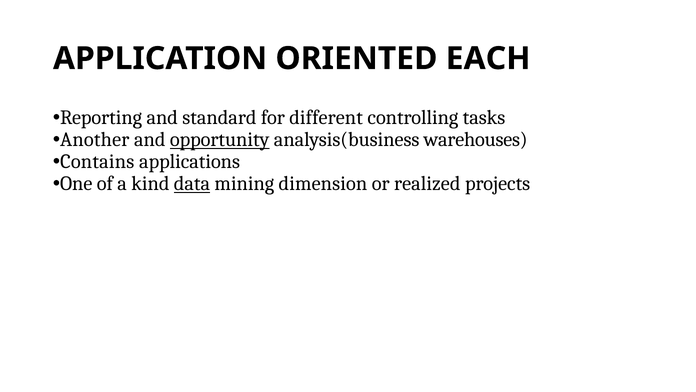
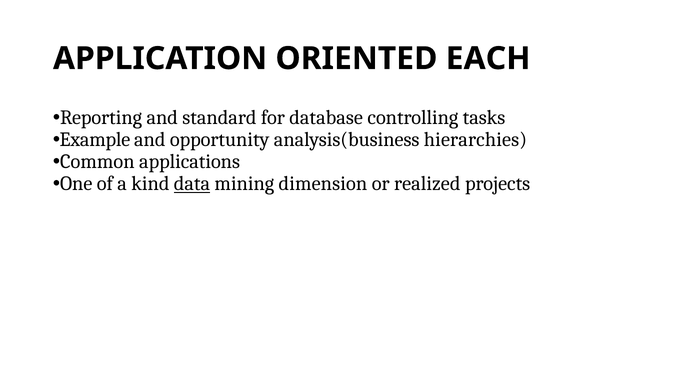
different: different -> database
Another: Another -> Example
opportunity underline: present -> none
warehouses: warehouses -> hierarchies
Contains: Contains -> Common
